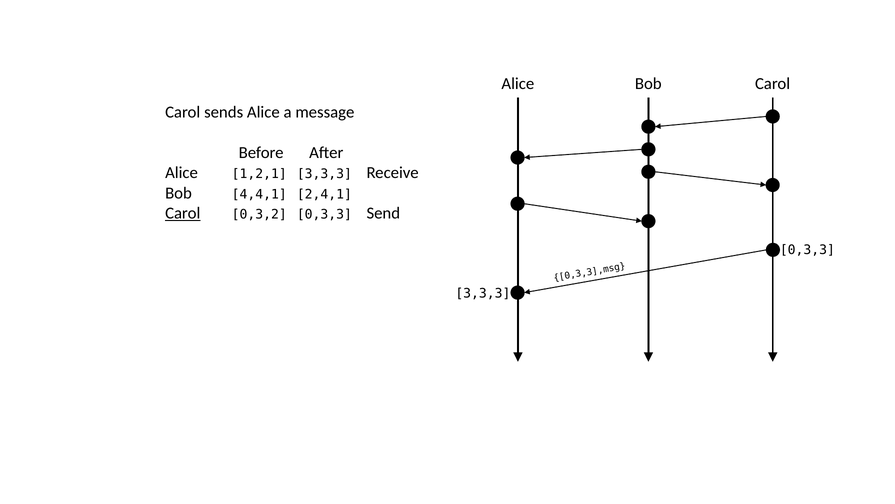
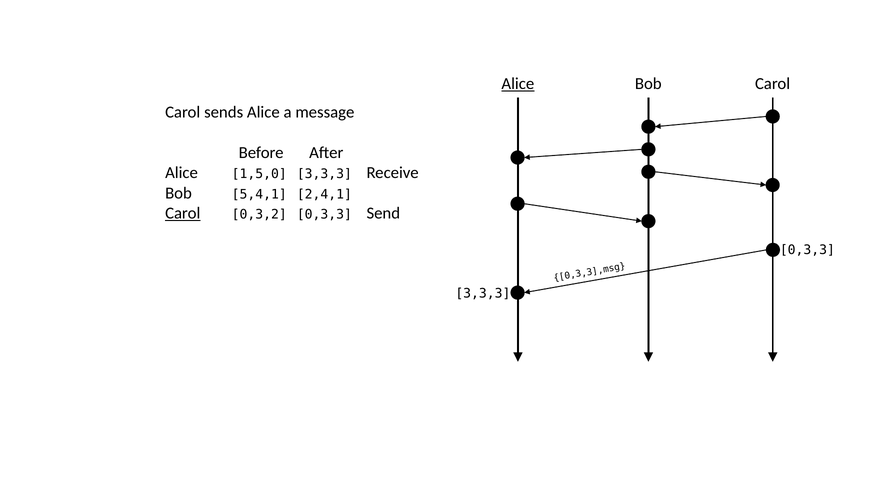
Alice at (518, 83) underline: none -> present
1,2,1: 1,2,1 -> 1,5,0
4,4,1: 4,4,1 -> 5,4,1
